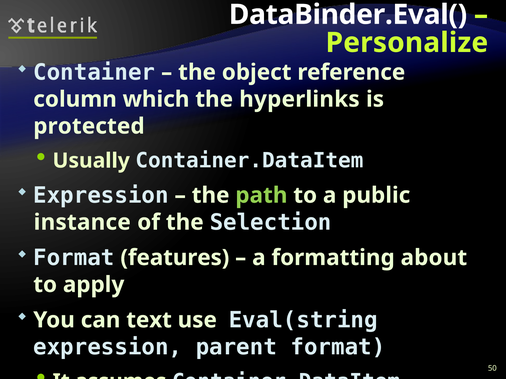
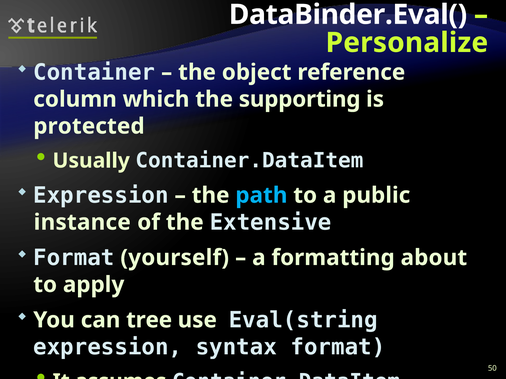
hyperlinks: hyperlinks -> supporting
path colour: light green -> light blue
Selection: Selection -> Extensive
features: features -> yourself
text: text -> tree
parent: parent -> syntax
